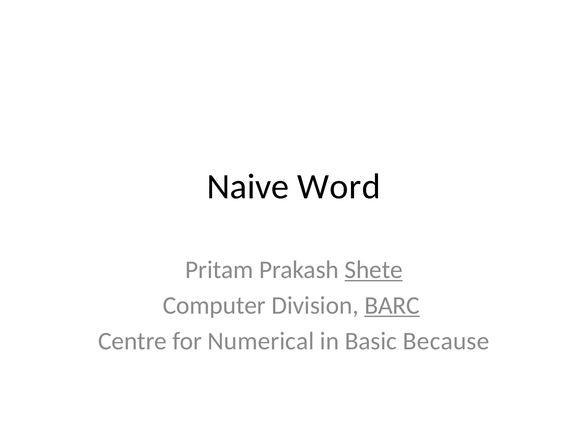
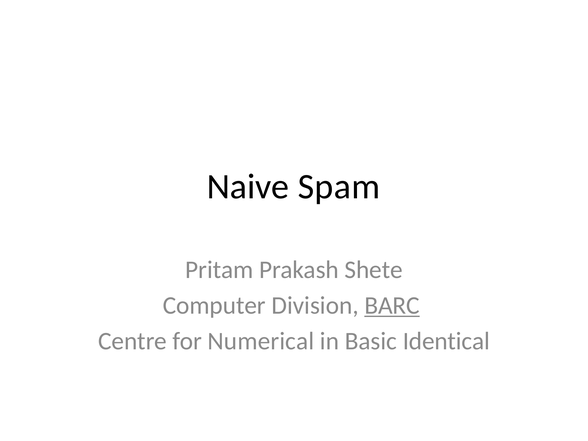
Word: Word -> Spam
Shete underline: present -> none
Because: Because -> Identical
